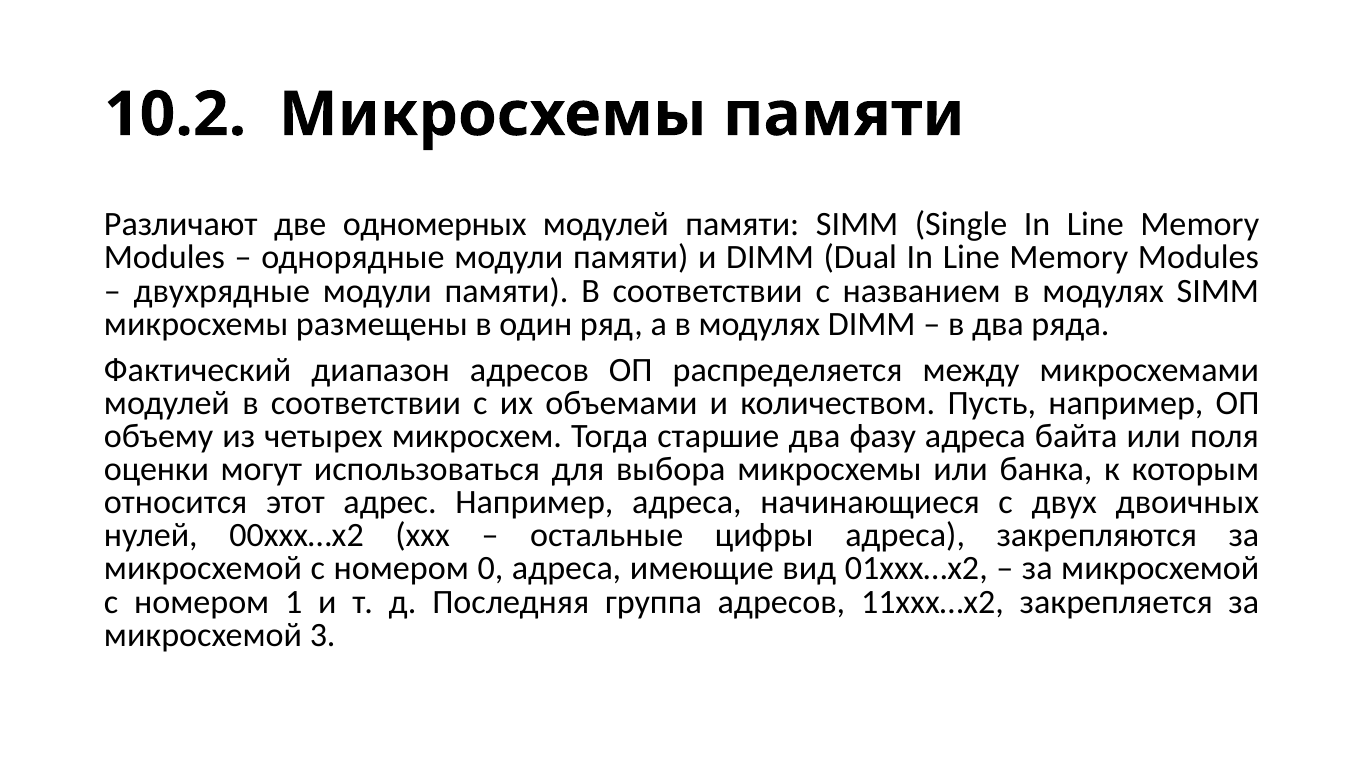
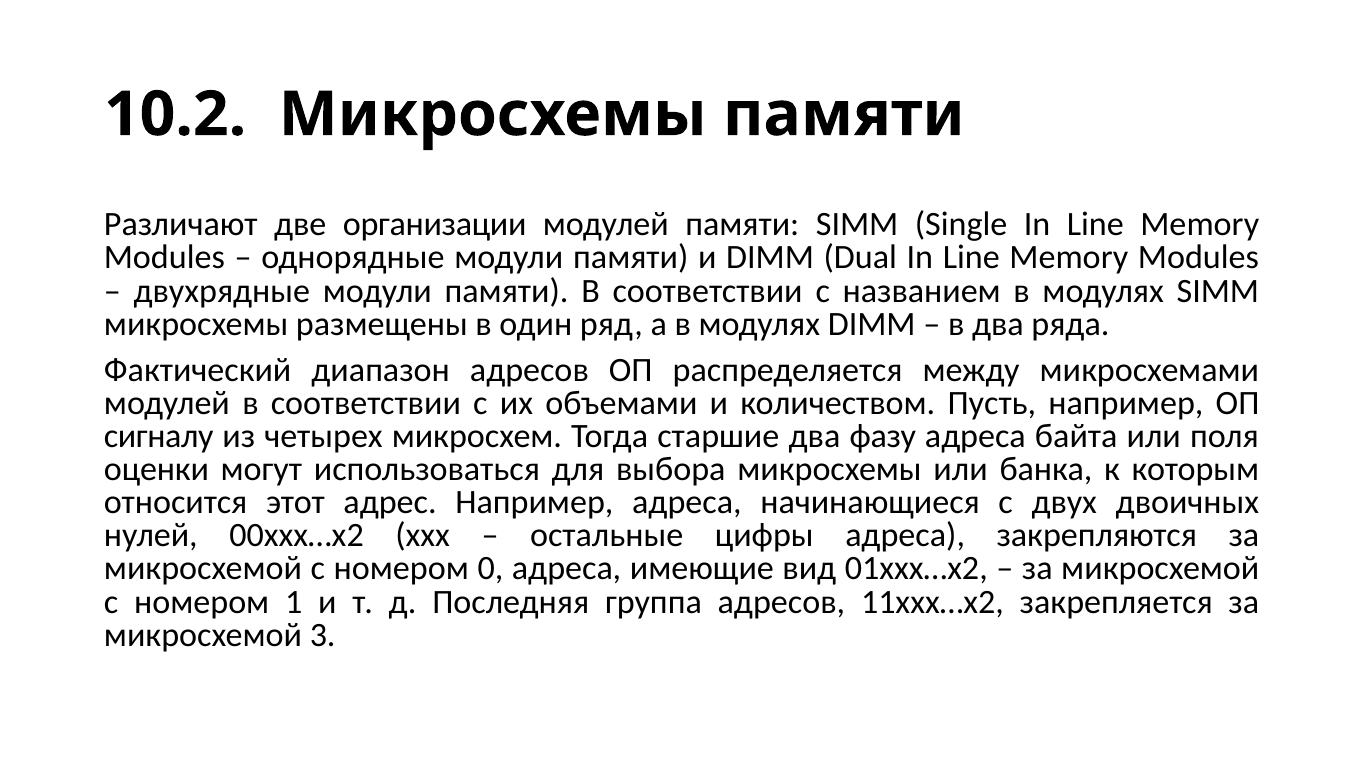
одномерных: одномерных -> организации
объему: объему -> сигналу
